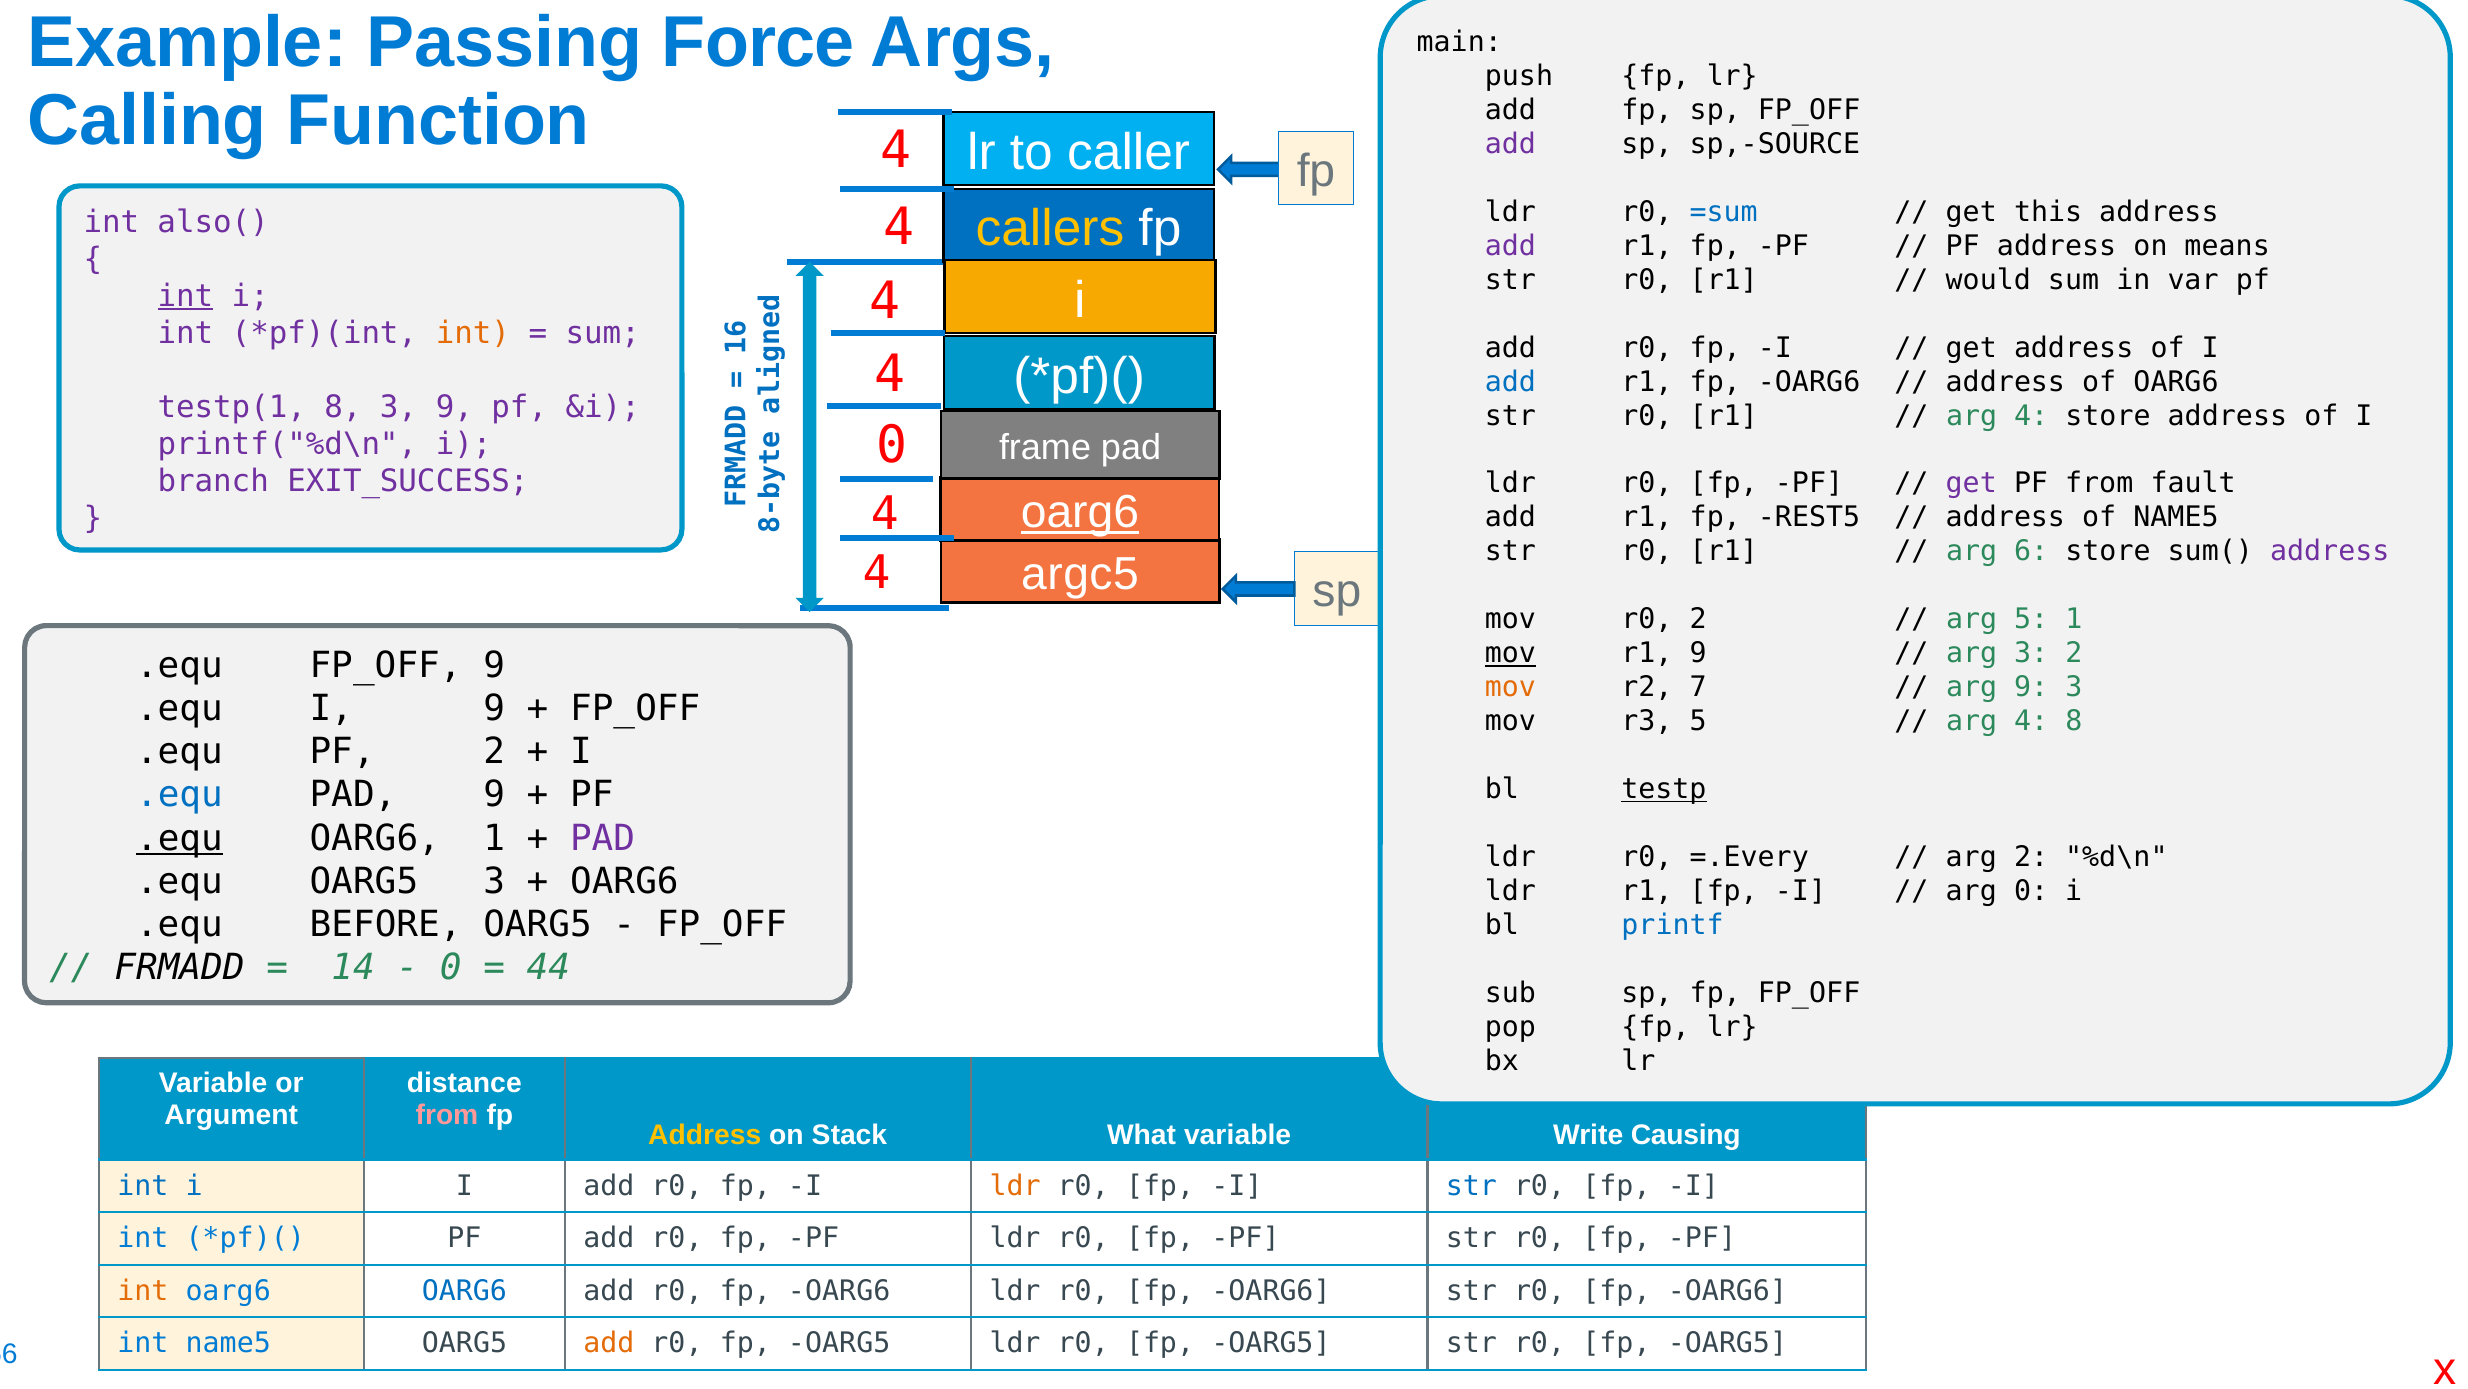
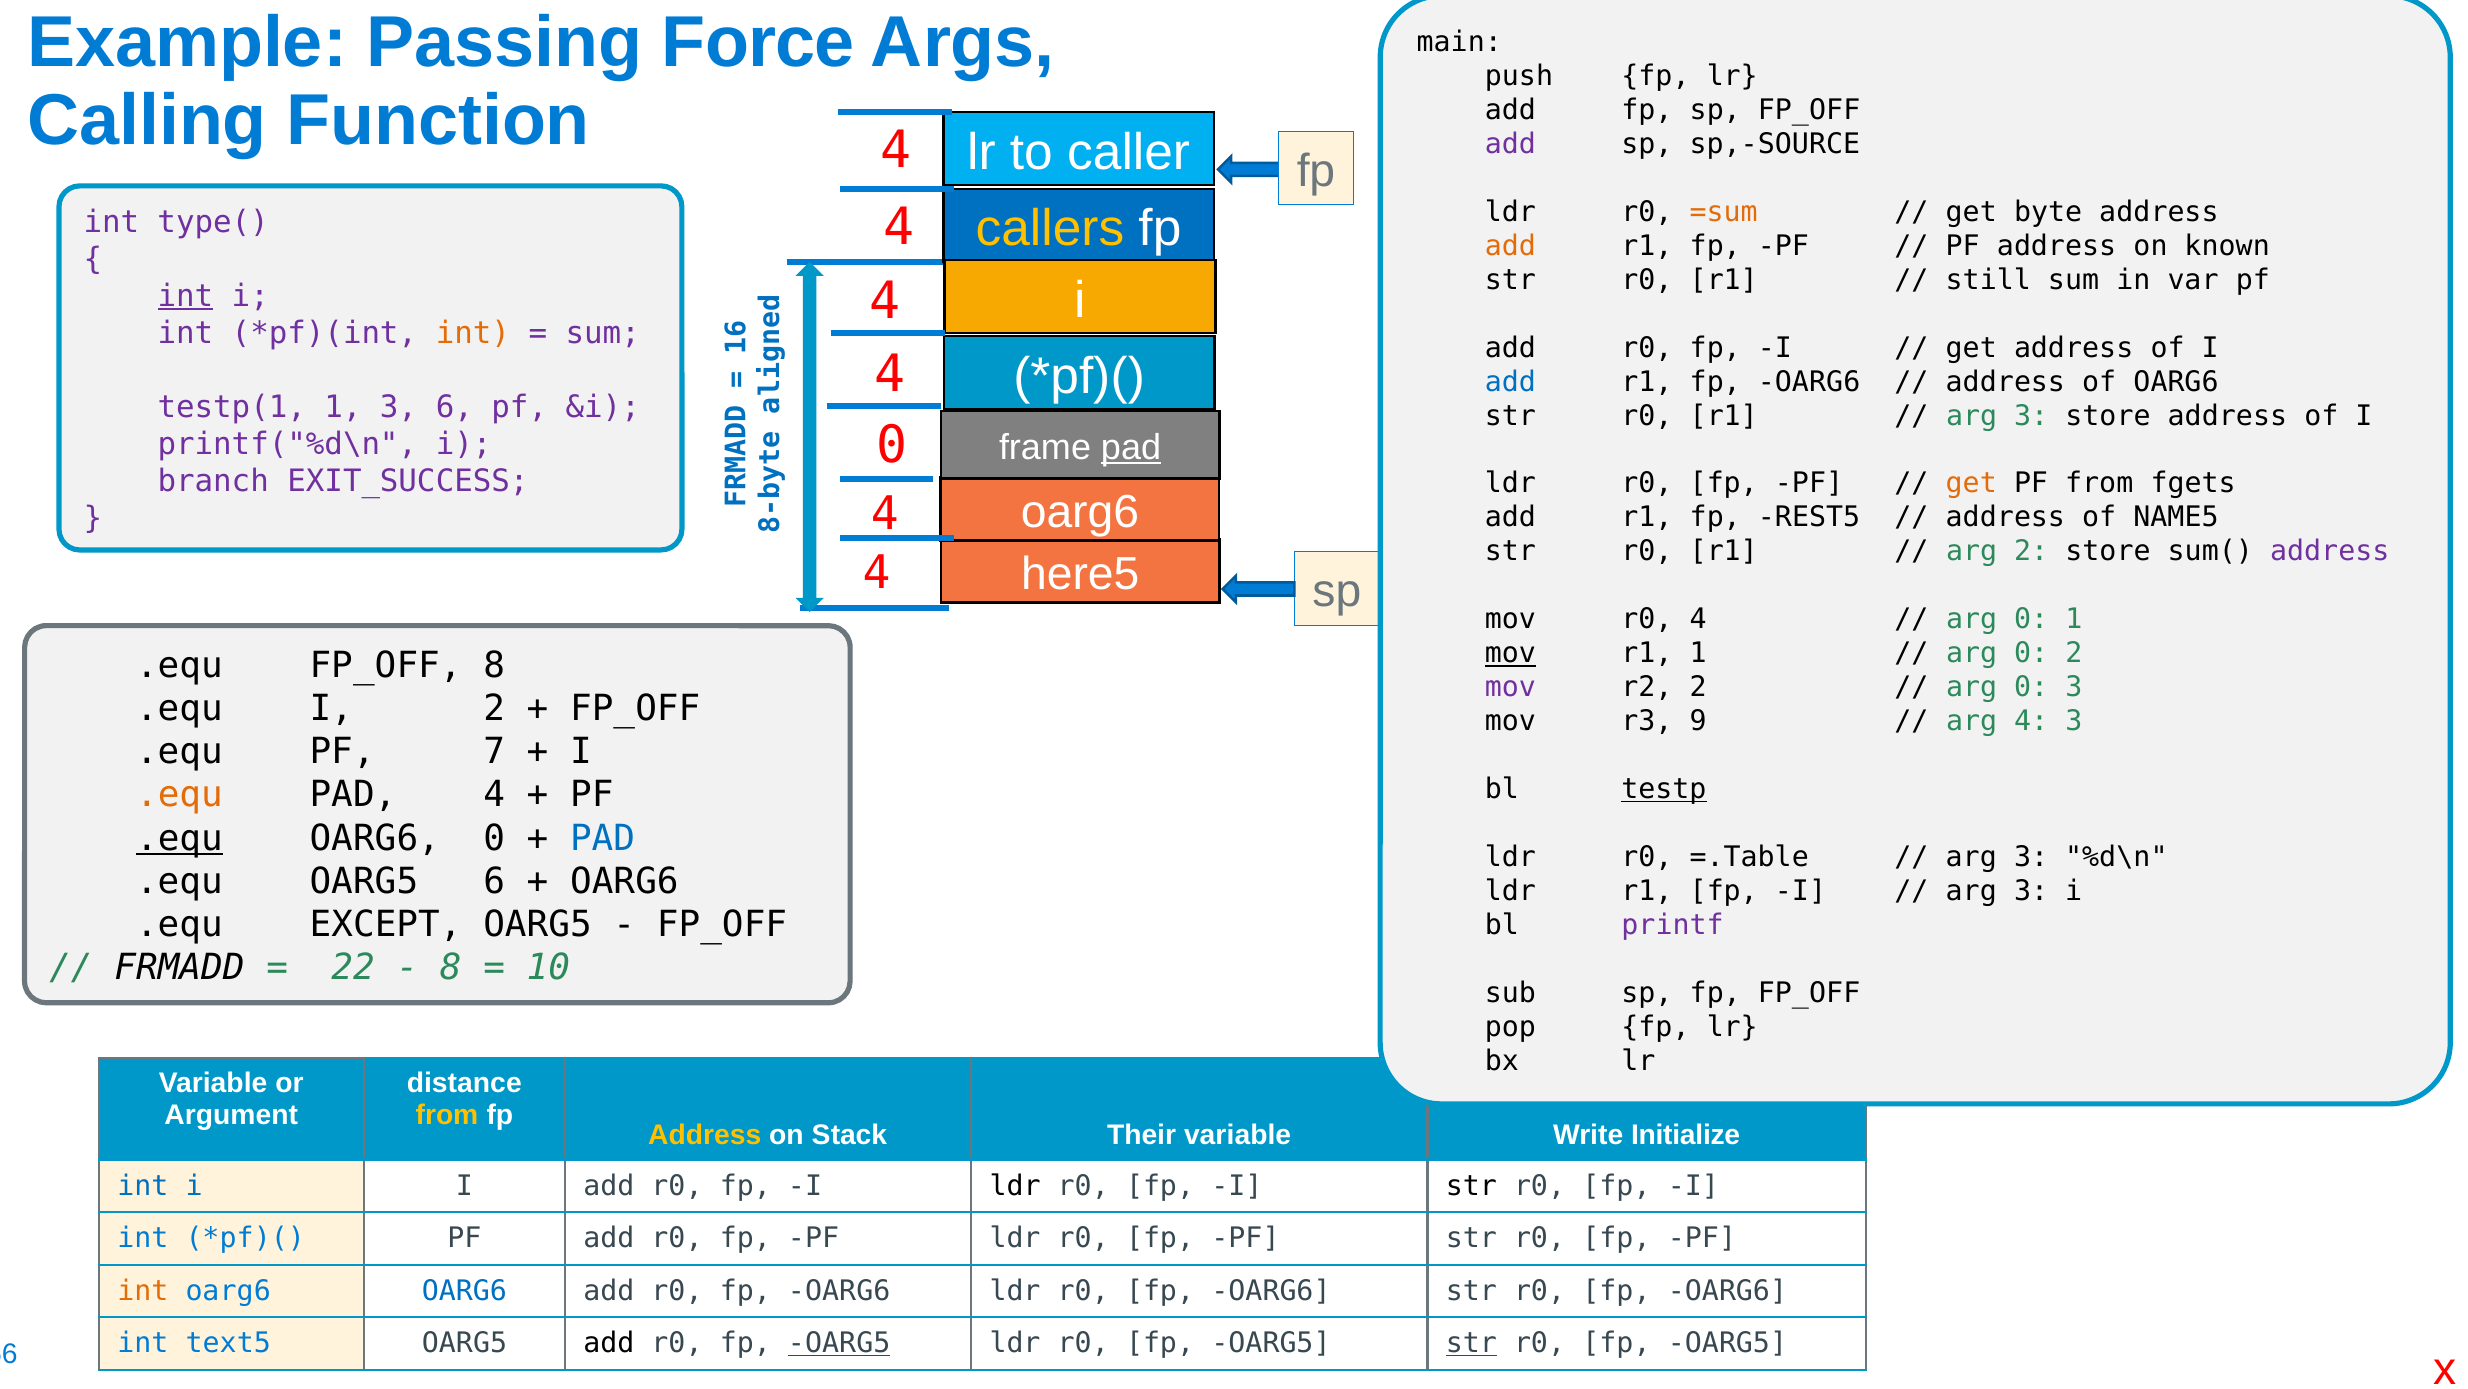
=sum colour: blue -> orange
this: this -> byte
also(: also( -> type(
add at (1510, 246) colour: purple -> orange
means: means -> known
would: would -> still
testp(1 8: 8 -> 1
3 9: 9 -> 6
4 at (2031, 415): 4 -> 3
pad at (1131, 447) underline: none -> present
get at (1971, 483) colour: purple -> orange
fault: fault -> fgets
oarg6 at (1080, 512) underline: present -> none
arg 6: 6 -> 2
argc5: argc5 -> here5
r0 2: 2 -> 4
5 at (2031, 619): 5 -> 0
r1 9: 9 -> 1
3 at (2031, 653): 3 -> 0
FP_OFF 9: 9 -> 8
mov at (1510, 687) colour: orange -> purple
r2 7: 7 -> 2
9 at (2031, 687): 9 -> 0
I 9: 9 -> 2
r3 5: 5 -> 9
4 8: 8 -> 3
PF 2: 2 -> 7
.equ at (179, 795) colour: blue -> orange
PAD 9: 9 -> 4
OARG6 1: 1 -> 0
PAD at (603, 838) colour: purple -> blue
=.Every: =.Every -> =.Table
2 at (2031, 857): 2 -> 3
OARG5 3: 3 -> 6
0 at (2031, 891): 0 -> 3
BEFORE: BEFORE -> EXCEPT
printf colour: blue -> purple
14: 14 -> 22
0 at (451, 967): 0 -> 8
44: 44 -> 10
from at (447, 1114) colour: pink -> yellow
What: What -> Their
Causing: Causing -> Initialize
ldr at (1015, 1185) colour: orange -> black
str at (1471, 1185) colour: blue -> black
int name5: name5 -> text5
add at (609, 1343) colour: orange -> black
OARG5 at (839, 1343) underline: none -> present
str at (1471, 1343) underline: none -> present
